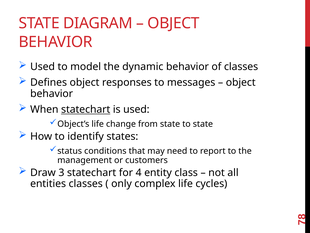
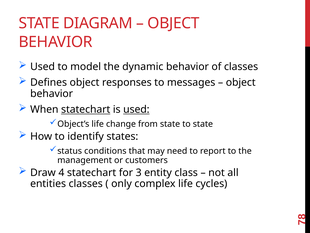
used at (136, 109) underline: none -> present
3: 3 -> 4
4: 4 -> 3
